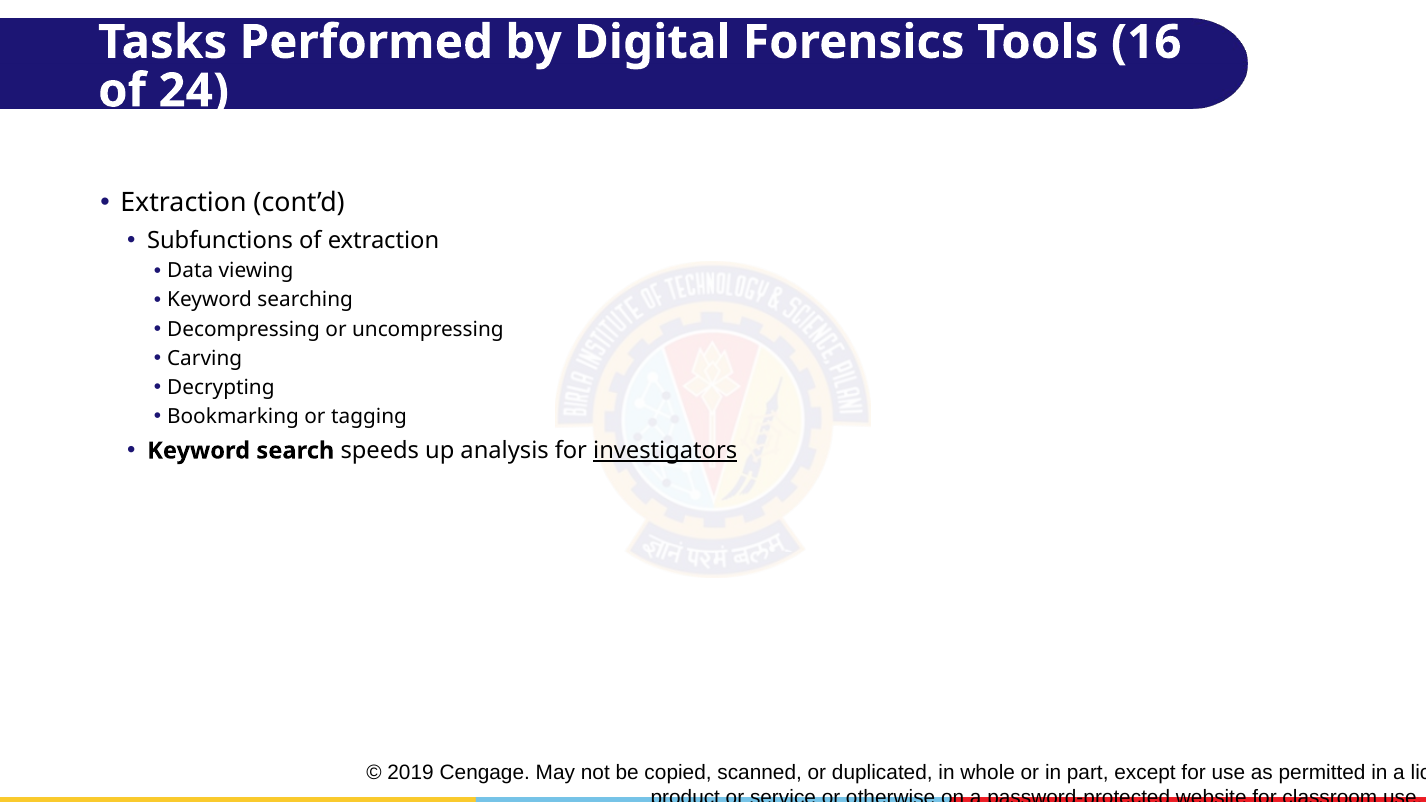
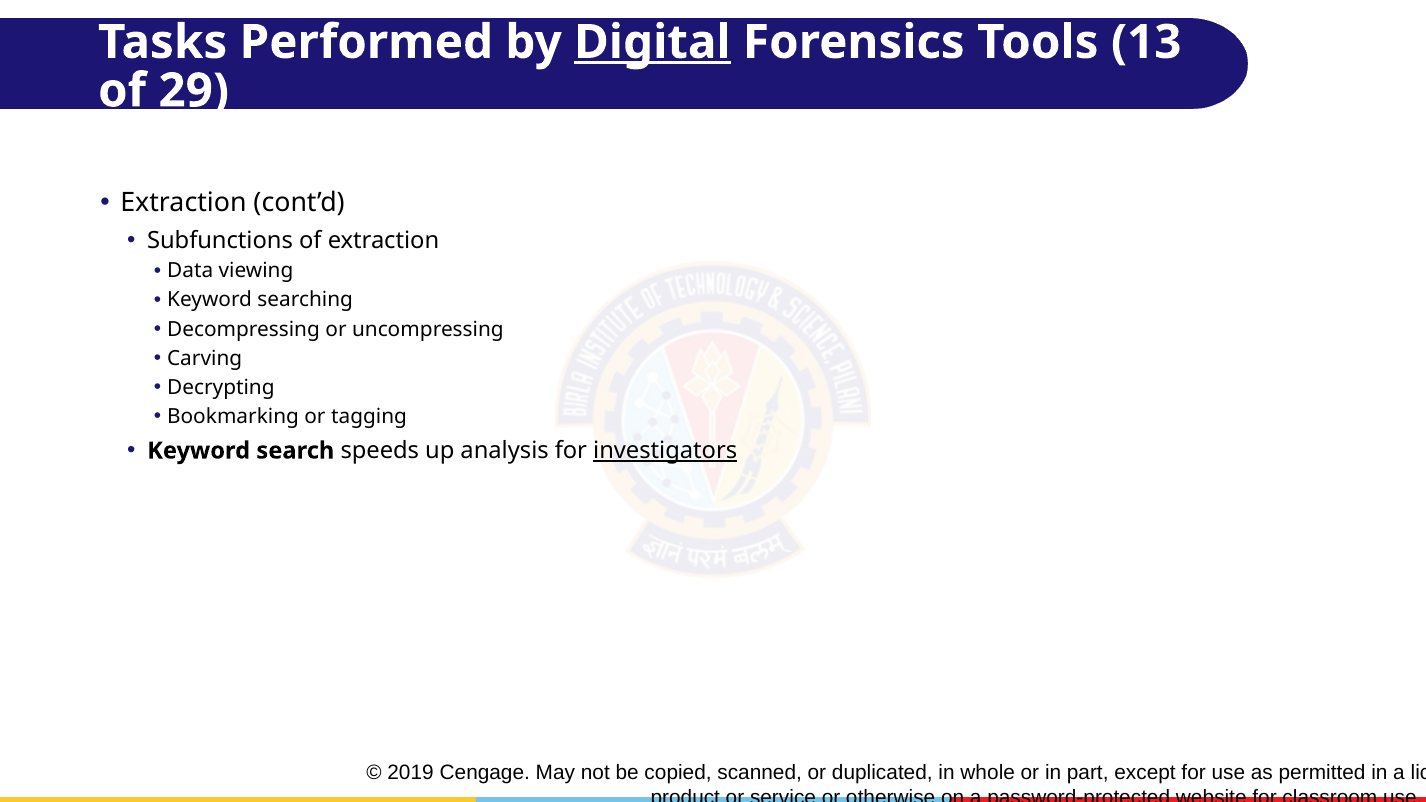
Digital underline: none -> present
16: 16 -> 13
24: 24 -> 29
